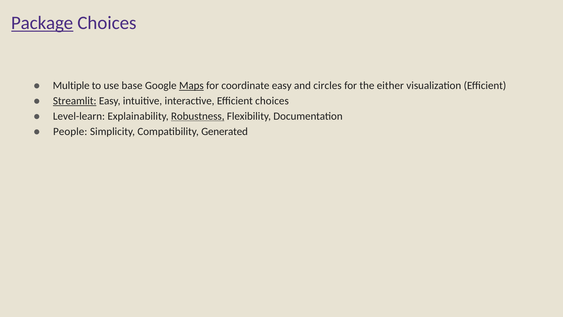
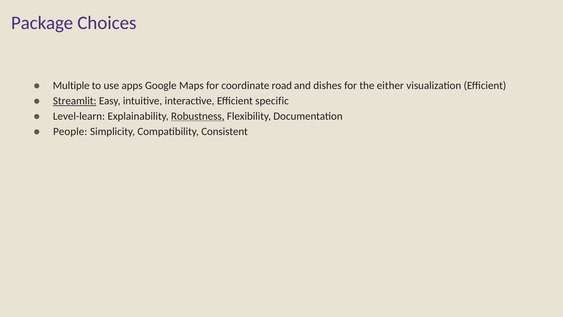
Package underline: present -> none
base: base -> apps
Maps underline: present -> none
coordinate easy: easy -> road
circles: circles -> dishes
Efficient choices: choices -> specific
Generated: Generated -> Consistent
